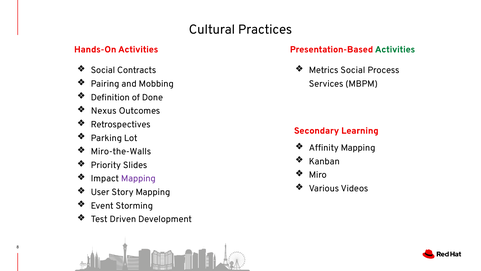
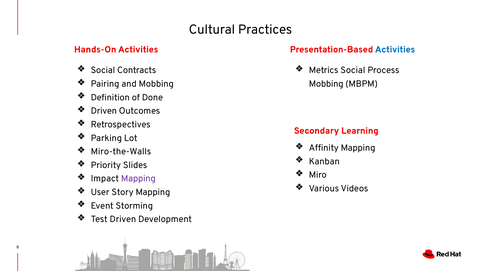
Activities at (395, 49) colour: green -> blue
Services at (326, 84): Services -> Mobbing
Nexus at (104, 111): Nexus -> Driven
